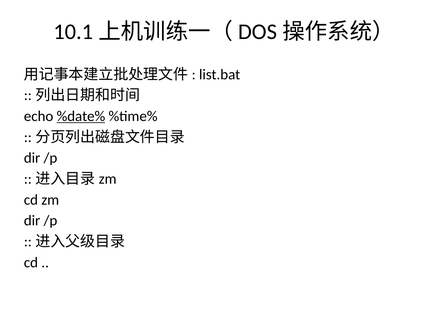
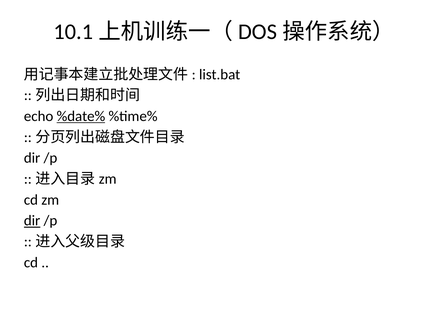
dir at (32, 221) underline: none -> present
